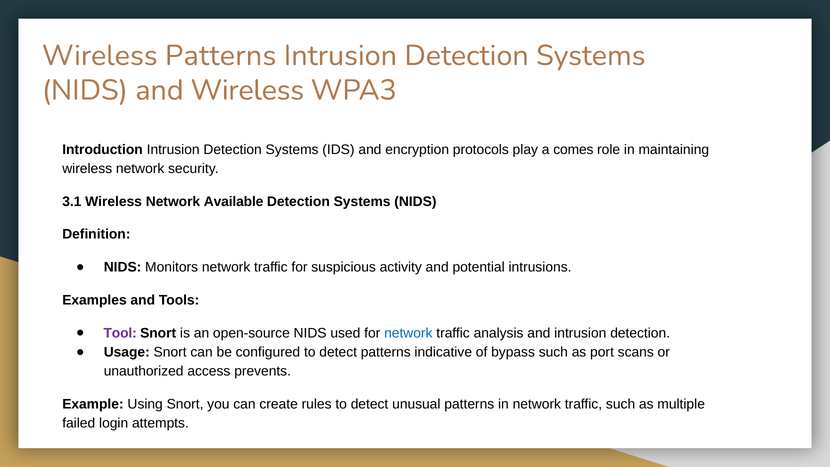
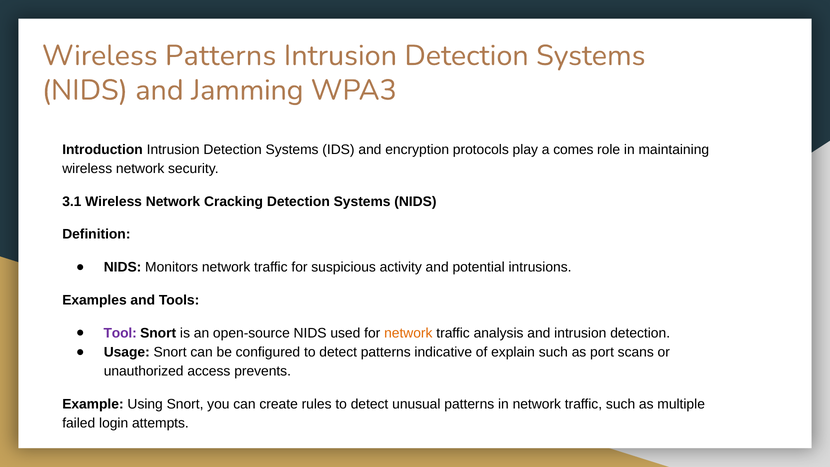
and Wireless: Wireless -> Jamming
Available: Available -> Cracking
network at (408, 333) colour: blue -> orange
bypass: bypass -> explain
